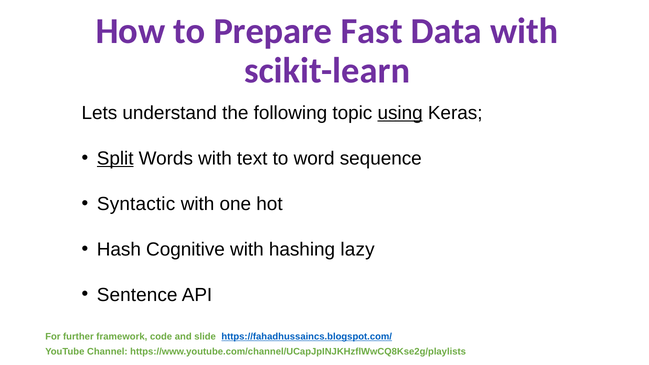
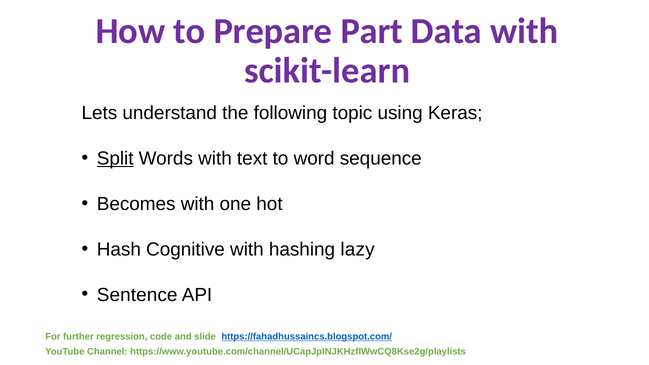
Fast: Fast -> Part
using underline: present -> none
Syntactic: Syntactic -> Becomes
framework: framework -> regression
